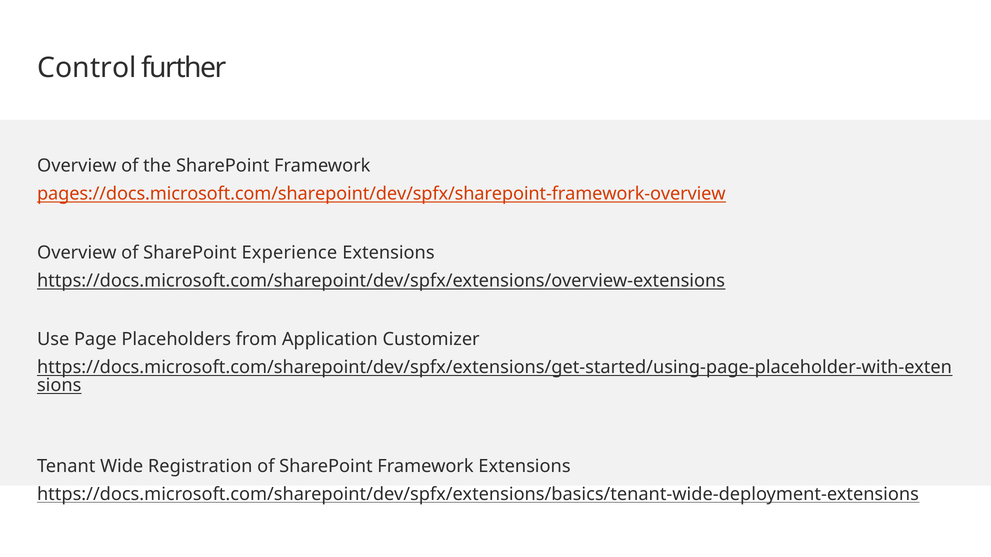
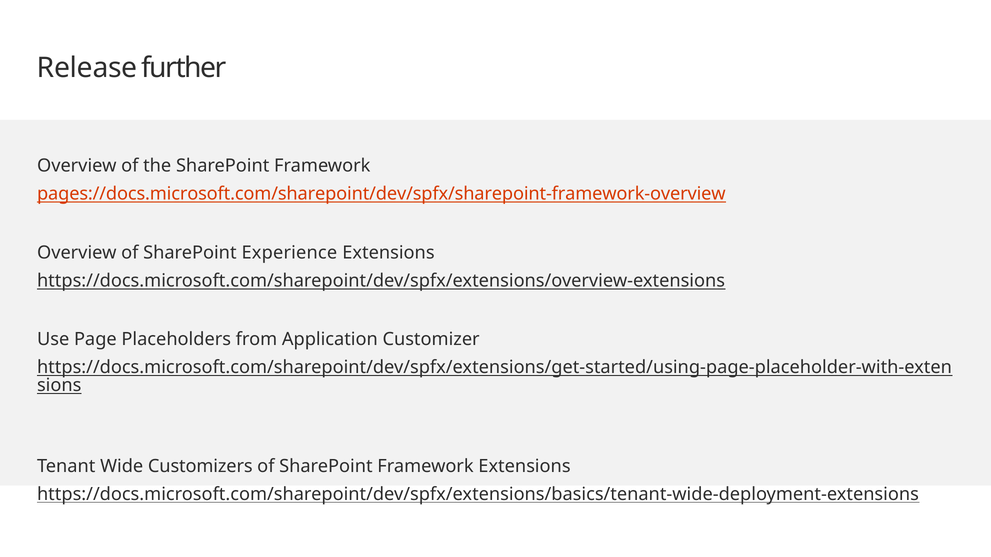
Control: Control -> Release
Registration: Registration -> Customizers
